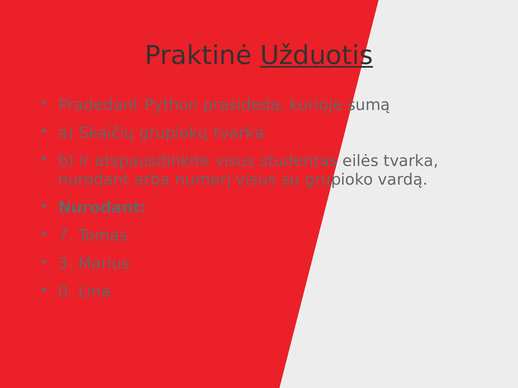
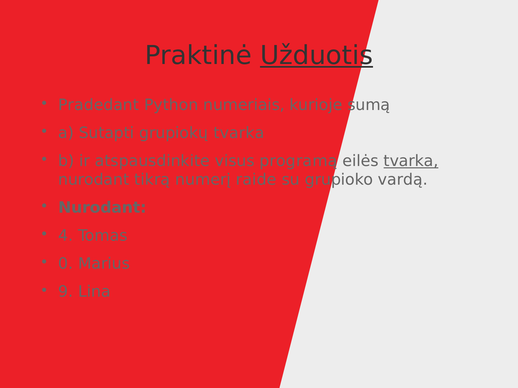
prasideda: prasideda -> numeriais
Skaičių: Skaičių -> Sutapti
studentas: studentas -> programą
tvarka at (411, 161) underline: none -> present
arba: arba -> tikrą
numerį visus: visus -> raide
7: 7 -> 4
3: 3 -> 0
0: 0 -> 9
